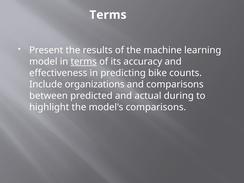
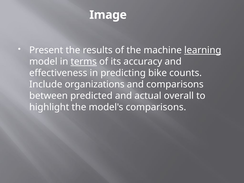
Terms at (108, 15): Terms -> Image
learning underline: none -> present
during: during -> overall
